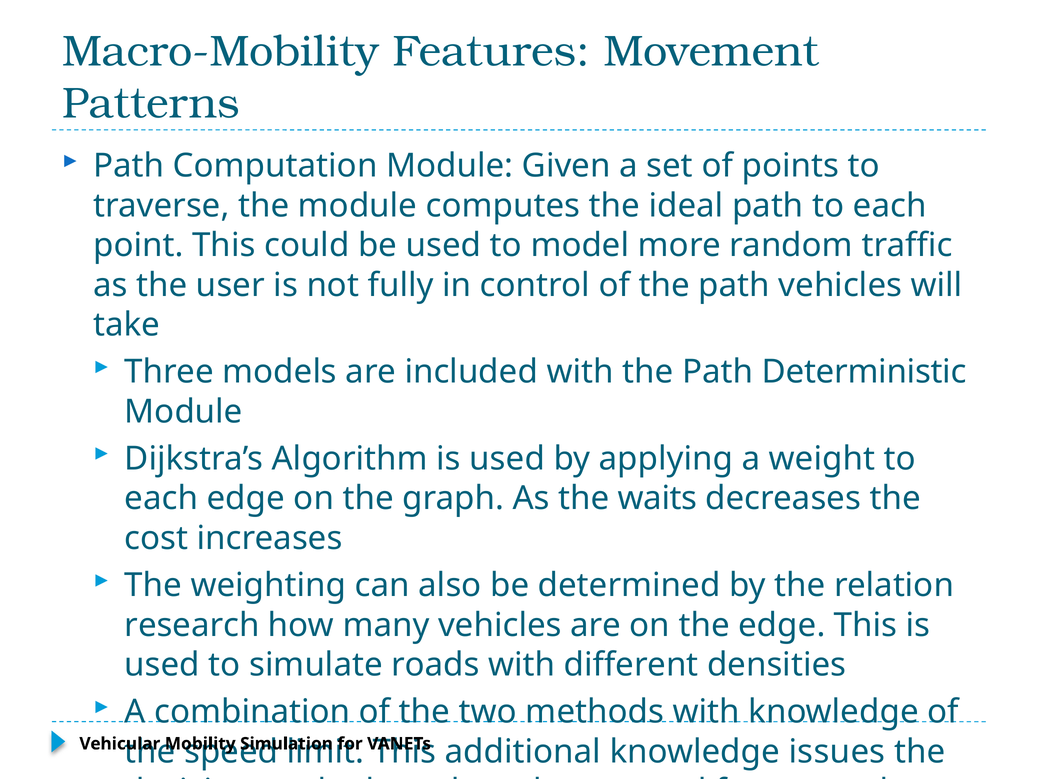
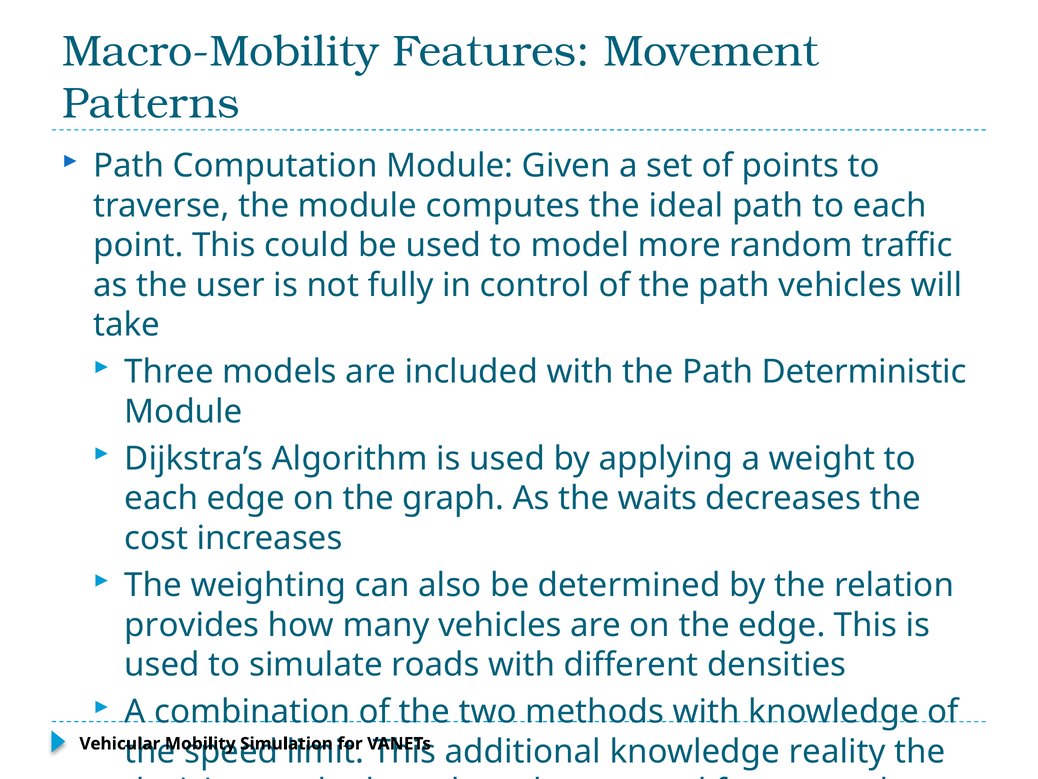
research: research -> provides
issues: issues -> reality
